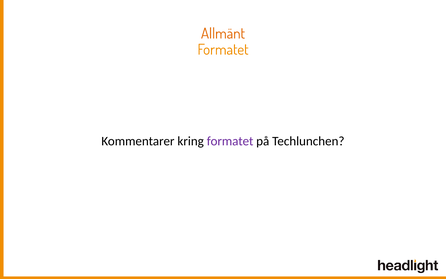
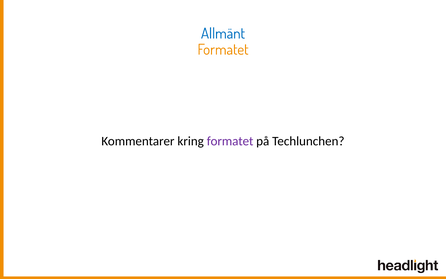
Allmänt colour: orange -> blue
